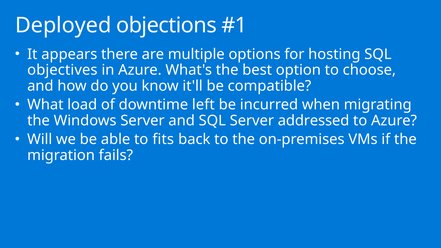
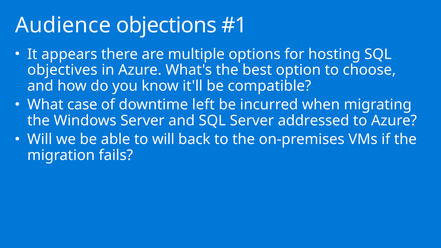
Deployed: Deployed -> Audience
load: load -> case
to fits: fits -> will
